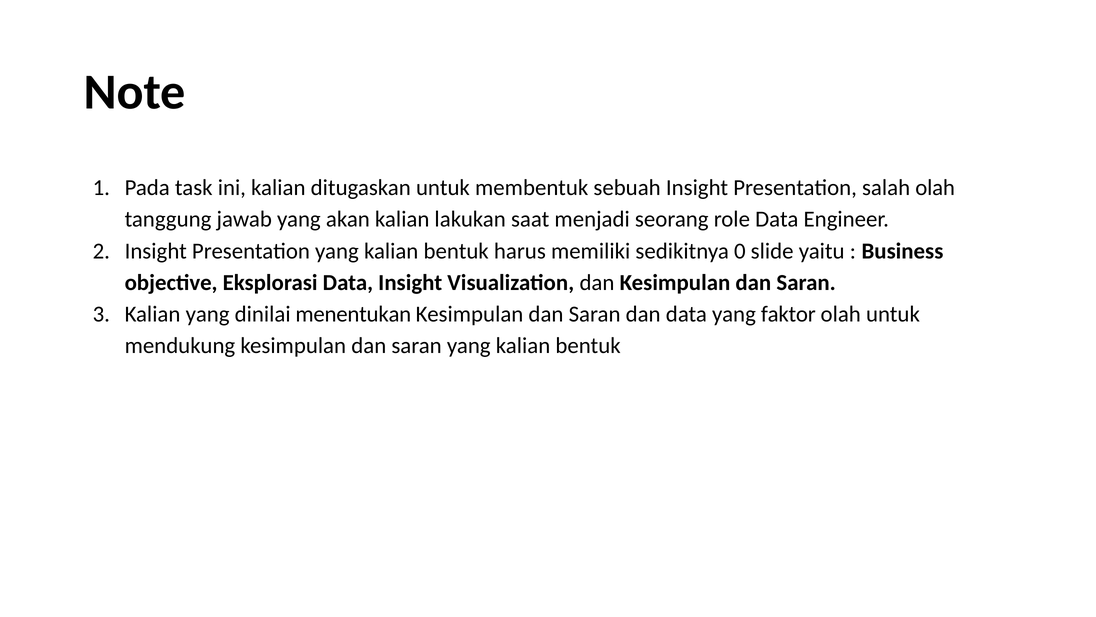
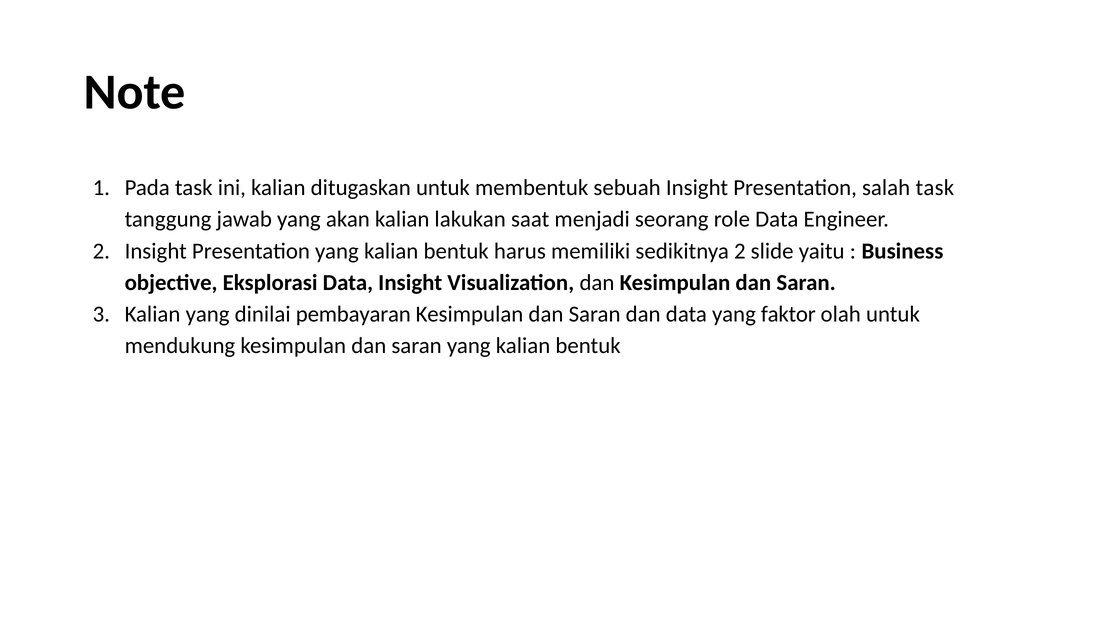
salah olah: olah -> task
sedikitnya 0: 0 -> 2
menentukan: menentukan -> pembayaran
